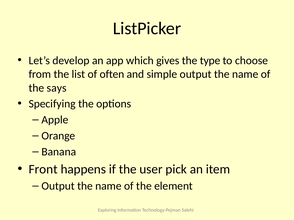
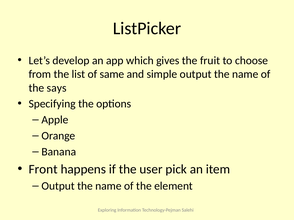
type: type -> fruit
often: often -> same
